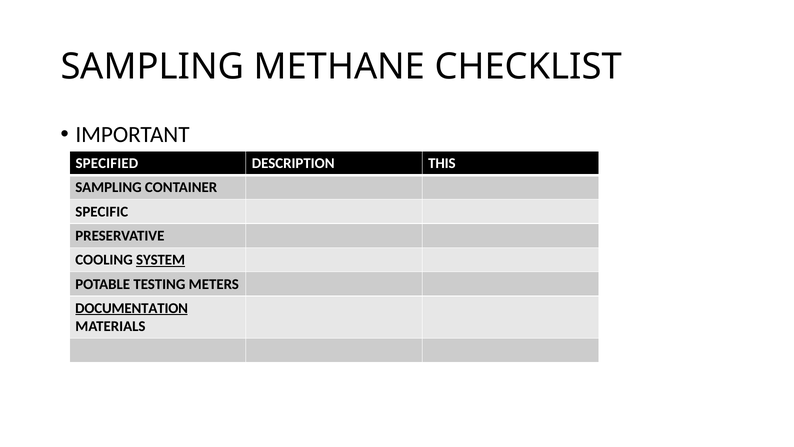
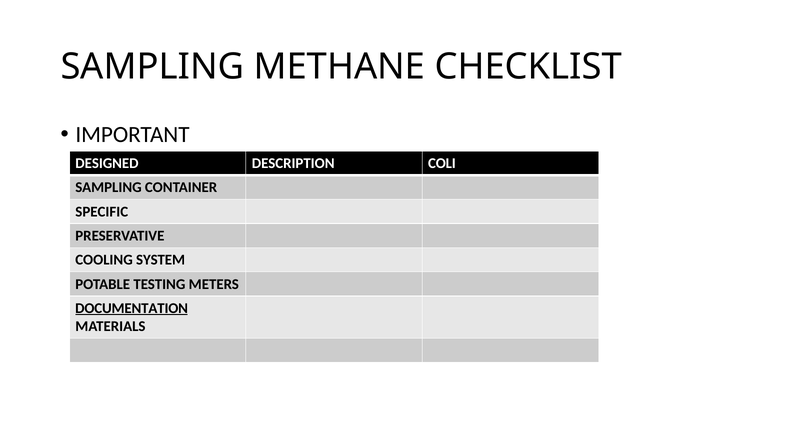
SPECIFIED: SPECIFIED -> DESIGNED
THIS: THIS -> COLI
SYSTEM underline: present -> none
